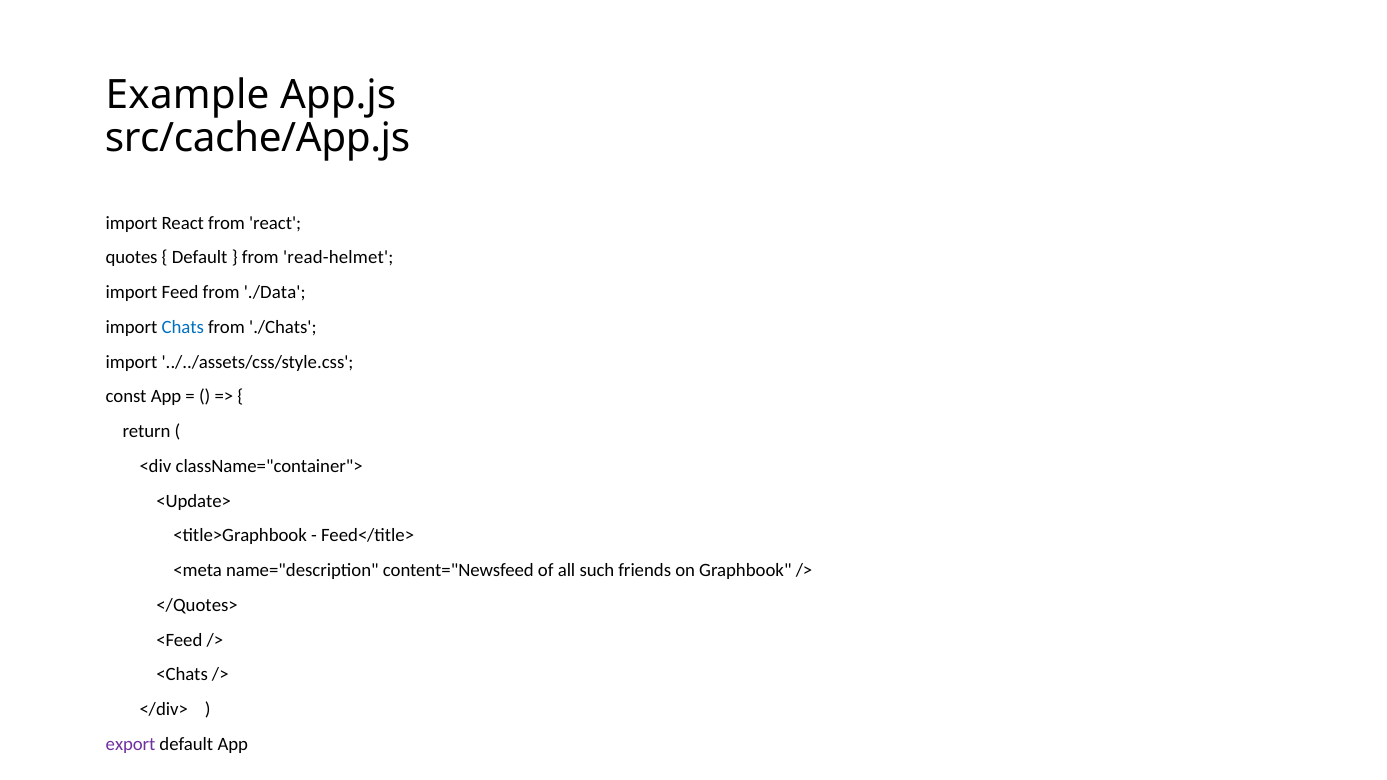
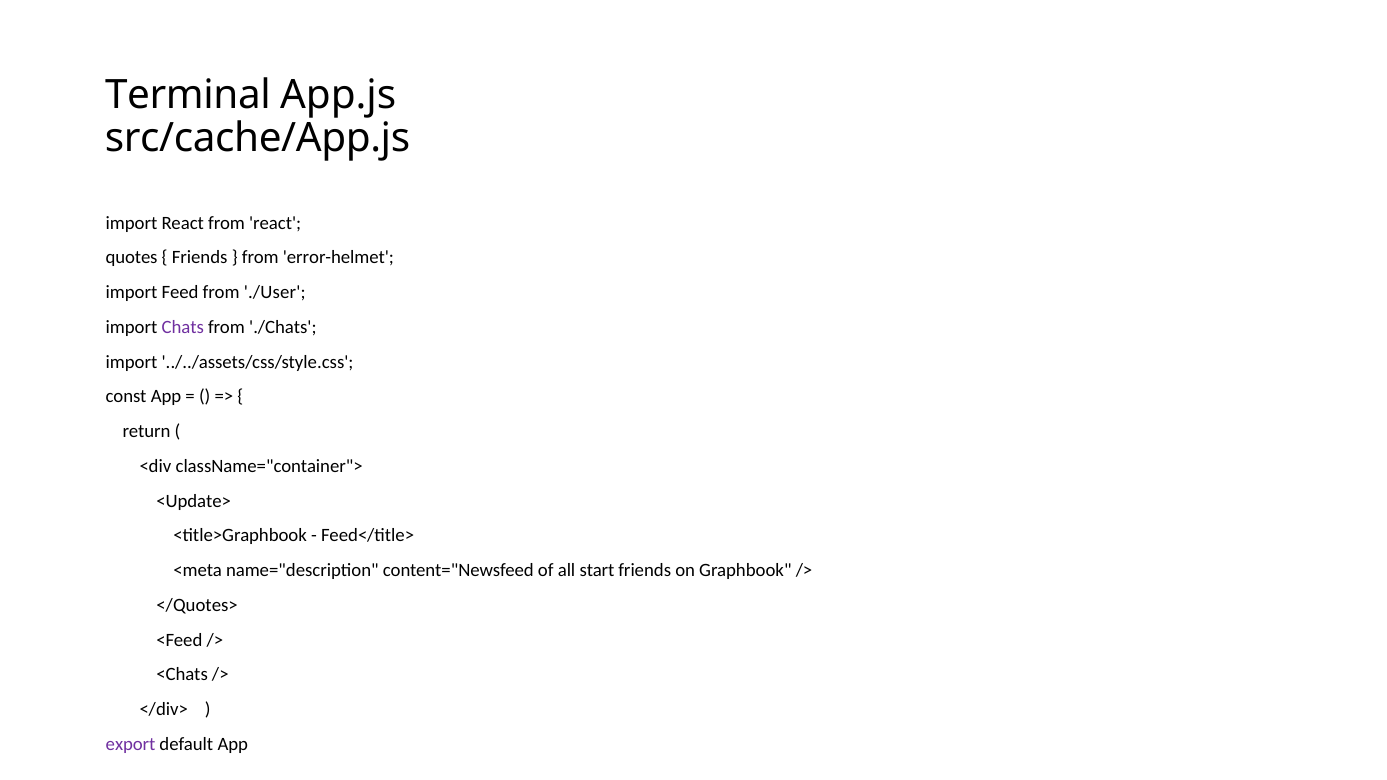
Example: Example -> Terminal
Default at (200, 258): Default -> Friends
read-helmet: read-helmet -> error-helmet
./Data: ./Data -> ./User
Chats colour: blue -> purple
such: such -> start
